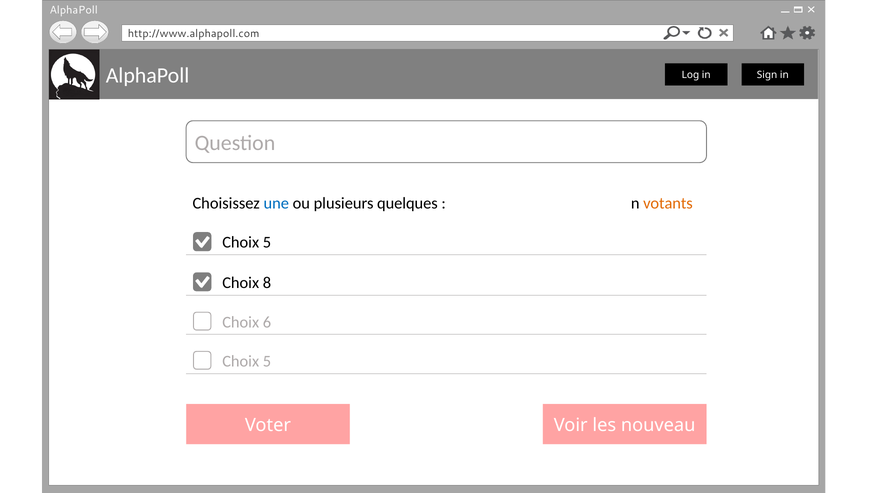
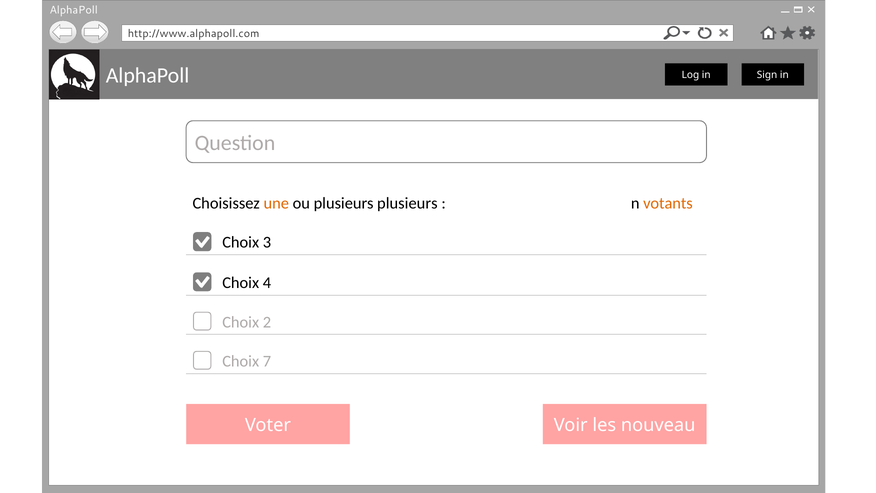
une colour: blue -> orange
plusieurs quelques: quelques -> plusieurs
5 at (267, 242): 5 -> 3
8: 8 -> 4
6: 6 -> 2
5 at (267, 361): 5 -> 7
